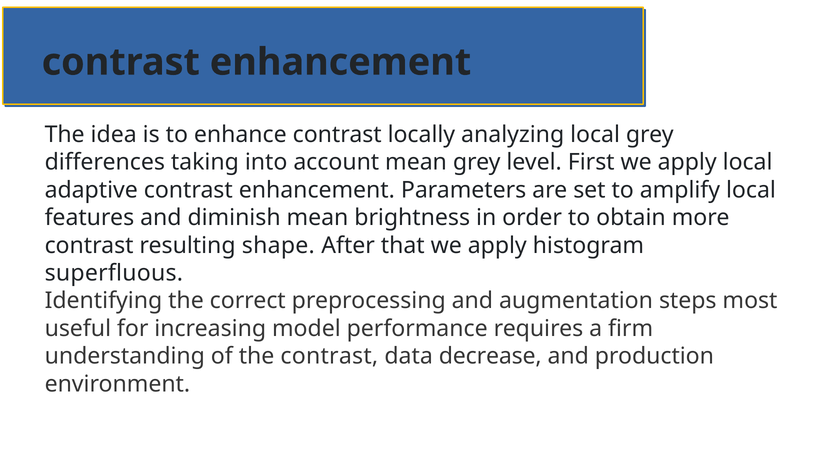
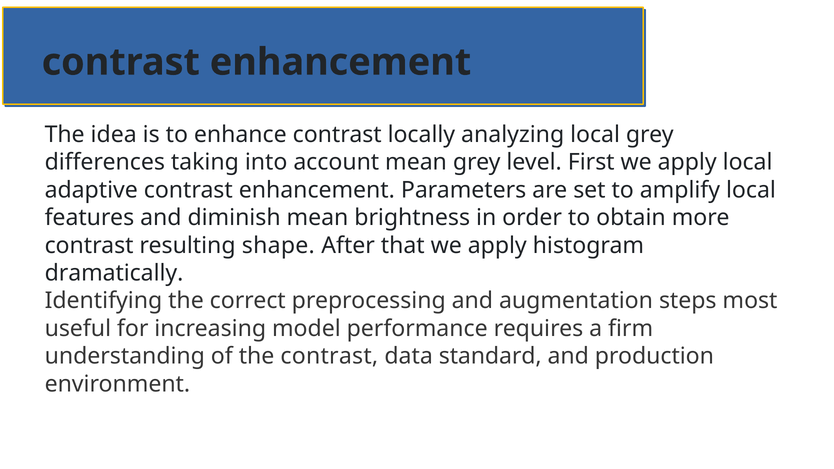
superfluous: superfluous -> dramatically
decrease: decrease -> standard
